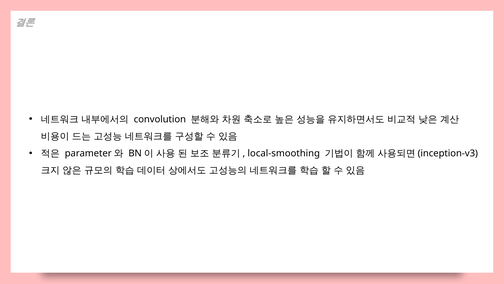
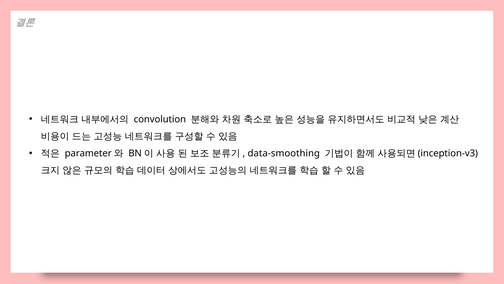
local-smoothing: local-smoothing -> data-smoothing
